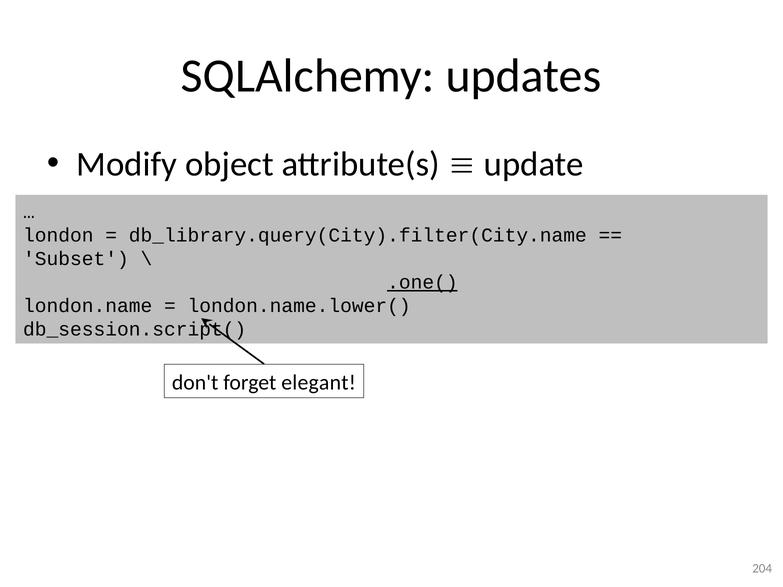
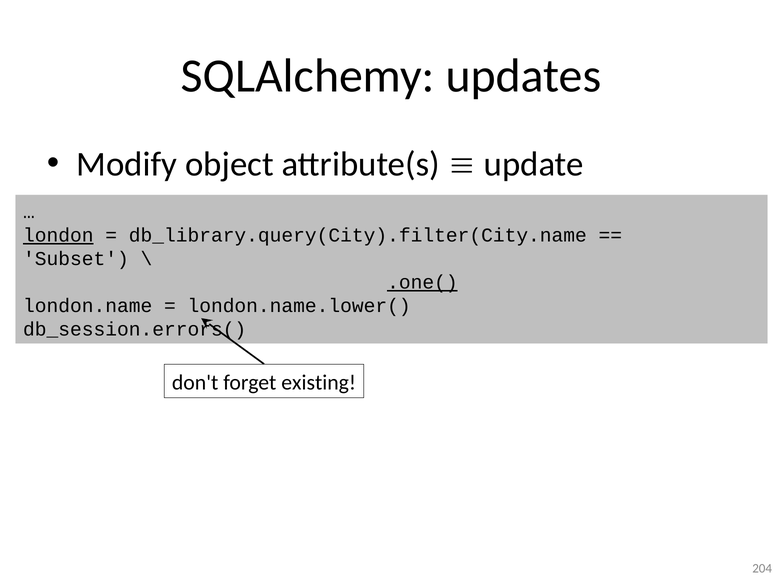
london underline: none -> present
db_session.script(: db_session.script( -> db_session.errors(
elegant: elegant -> existing
